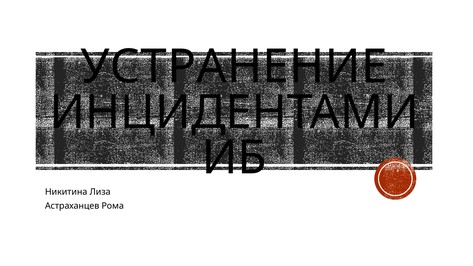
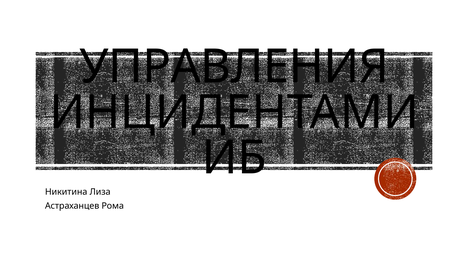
УСТРАНЕНИЕ: УСТРАНЕНИЕ -> УПРАВЛЕНИЯ
